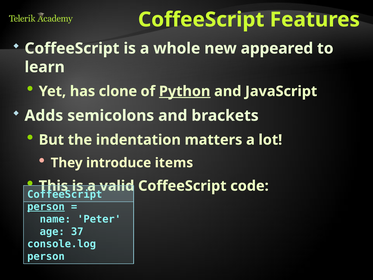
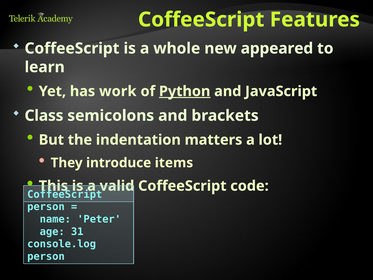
clone: clone -> work
Adds: Adds -> Class
person at (46, 207) underline: present -> none
37: 37 -> 31
